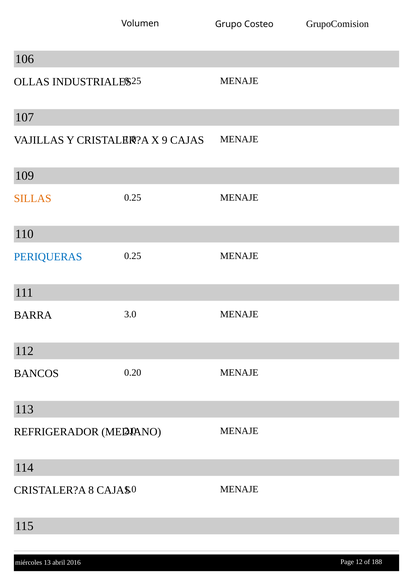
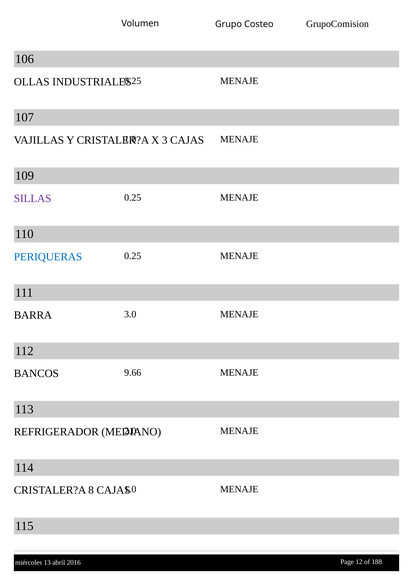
9: 9 -> 3
SILLAS colour: orange -> purple
0.20: 0.20 -> 9.66
